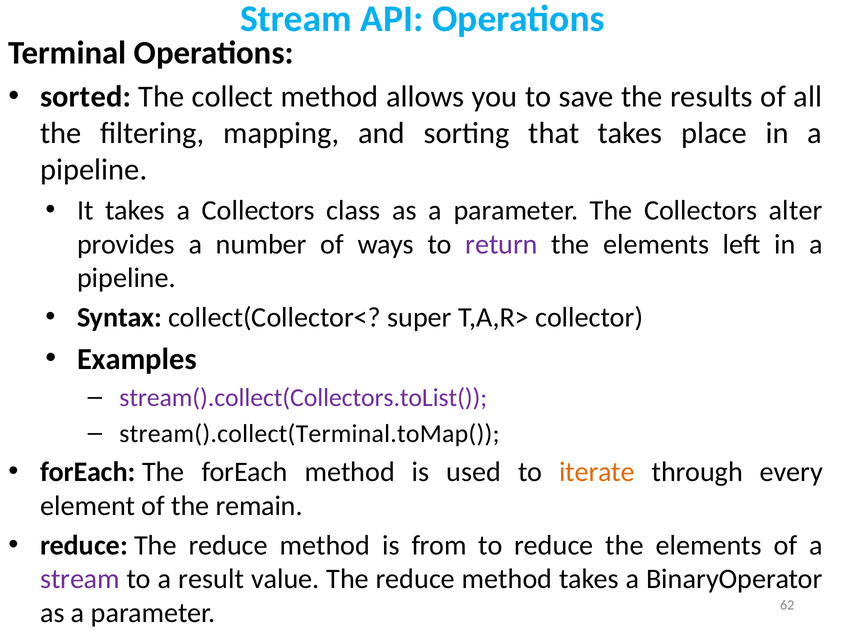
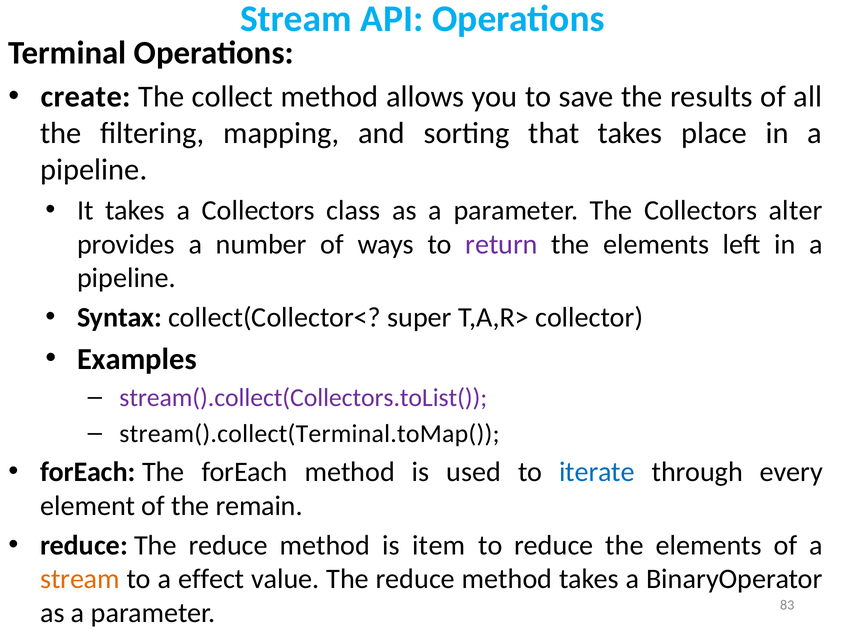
sorted: sorted -> create
iterate colour: orange -> blue
from: from -> item
stream at (80, 579) colour: purple -> orange
result: result -> effect
62: 62 -> 83
